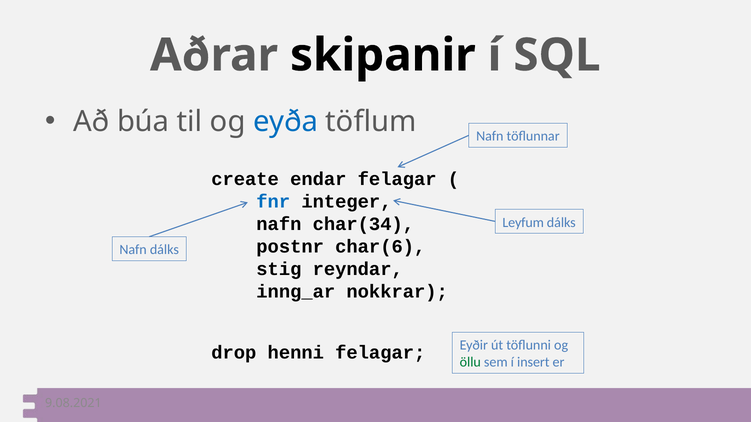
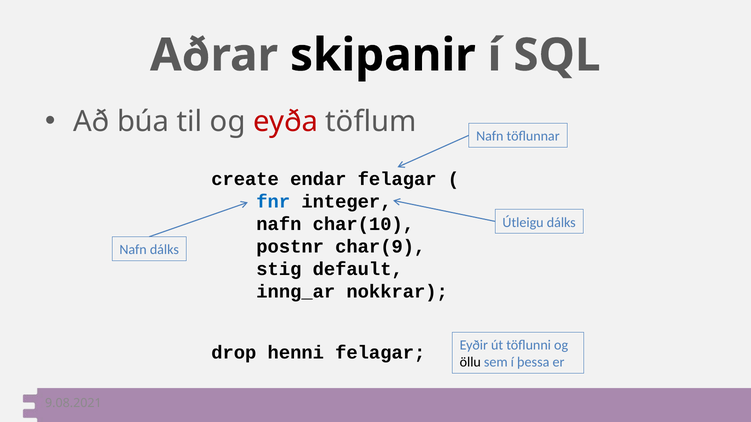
eyða colour: blue -> red
Leyfum: Leyfum -> Útleigu
char(34: char(34 -> char(10
char(6: char(6 -> char(9
reyndar: reyndar -> default
öllu colour: green -> black
insert: insert -> þessa
